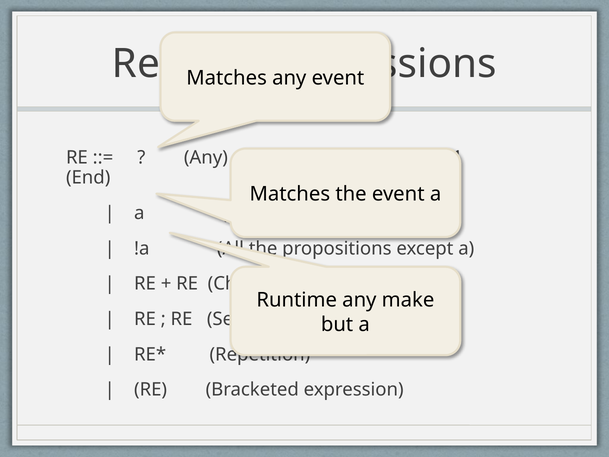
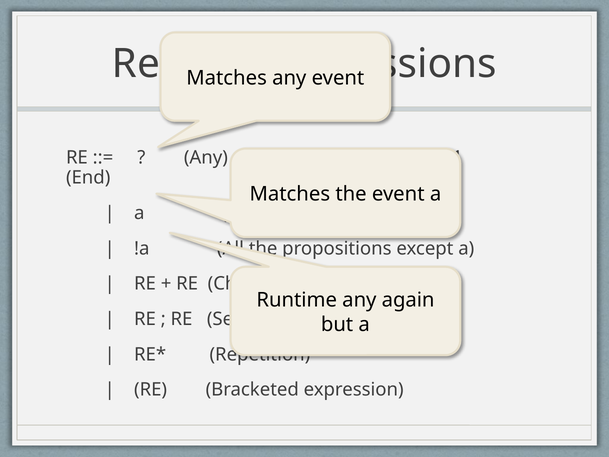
make: make -> again
